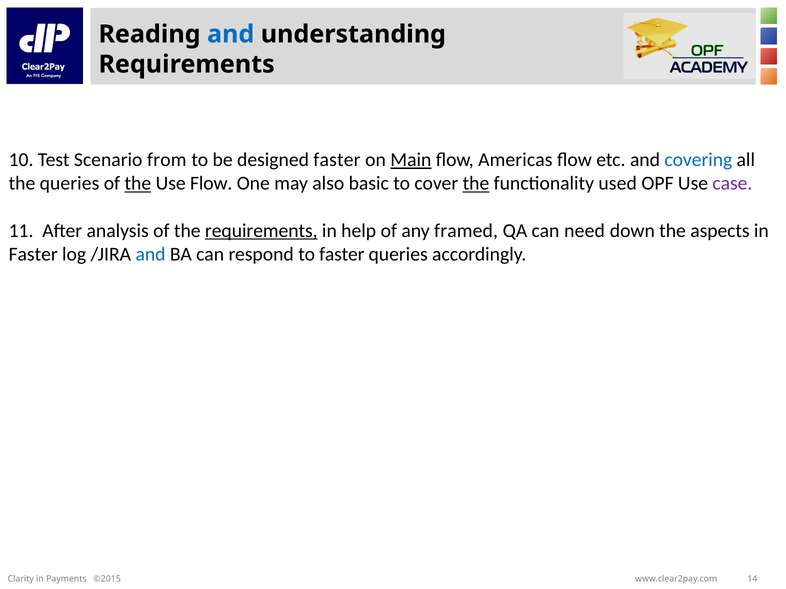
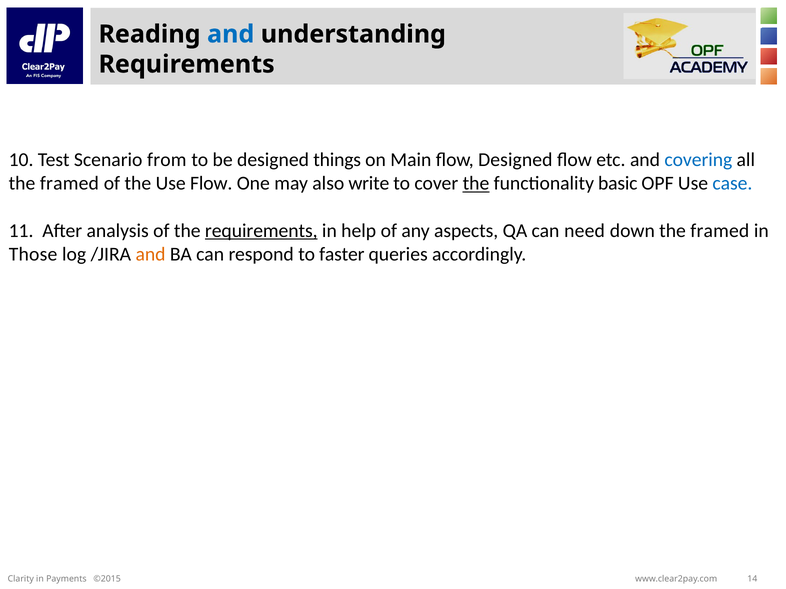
designed faster: faster -> things
Main underline: present -> none
flow Americas: Americas -> Designed
queries at (69, 184): queries -> framed
the at (138, 184) underline: present -> none
basic: basic -> write
used: used -> basic
case colour: purple -> blue
framed: framed -> aspects
down the aspects: aspects -> framed
Faster at (33, 254): Faster -> Those
and at (151, 254) colour: blue -> orange
